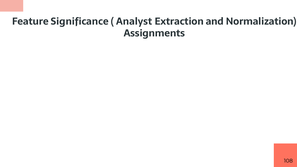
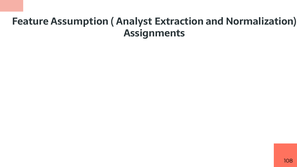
Significance: Significance -> Assumption
